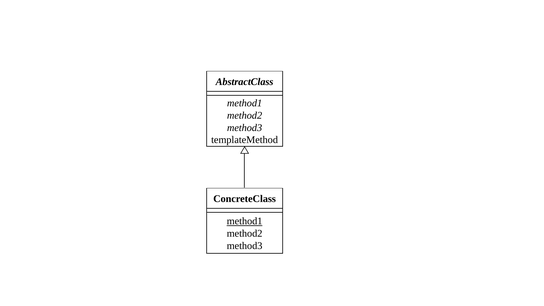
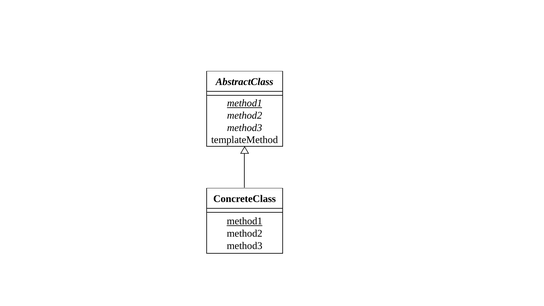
method1 at (245, 103) underline: none -> present
